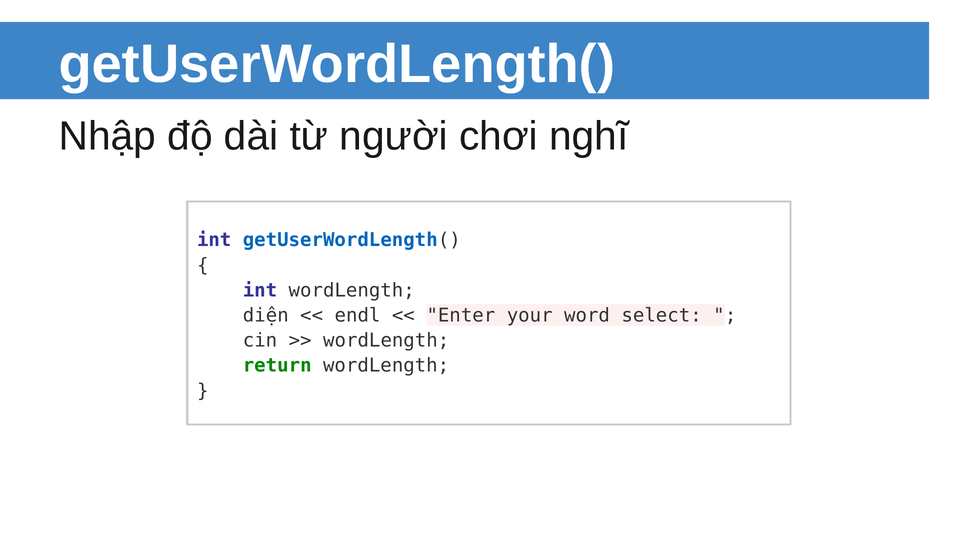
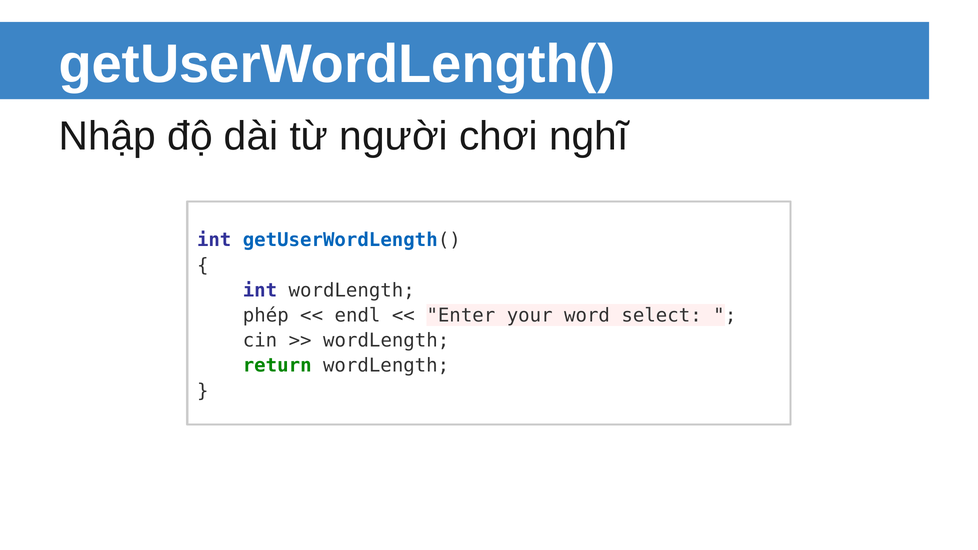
diện: diện -> phép
